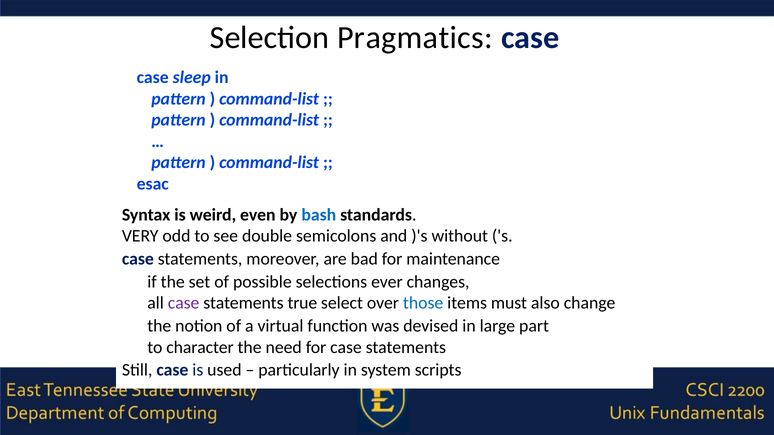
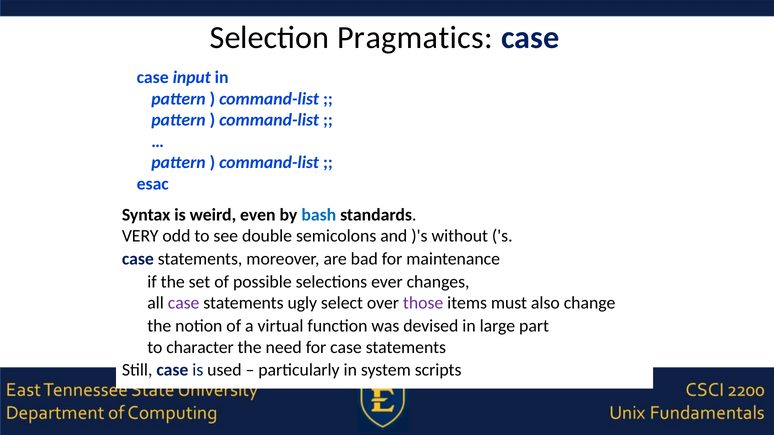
sleep: sleep -> input
true: true -> ugly
those colour: blue -> purple
